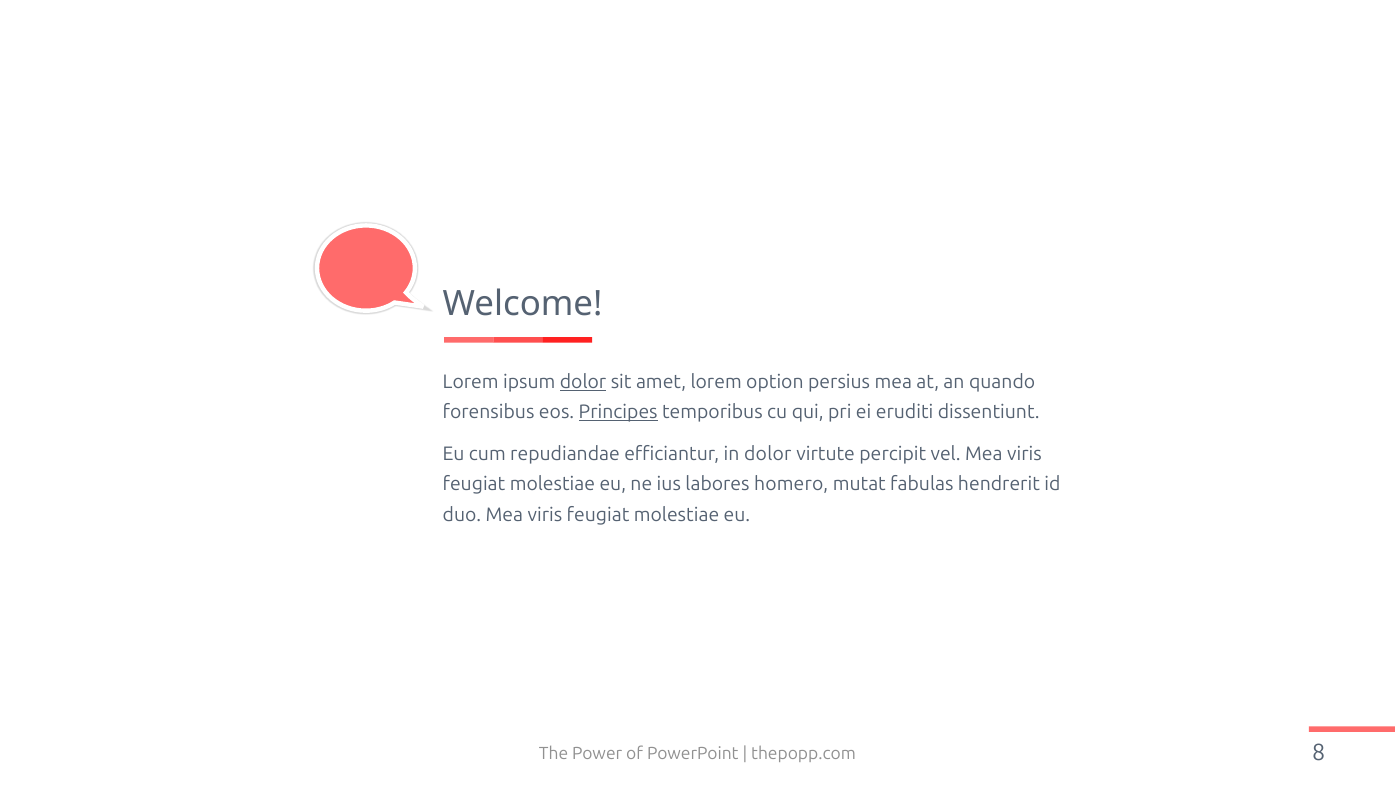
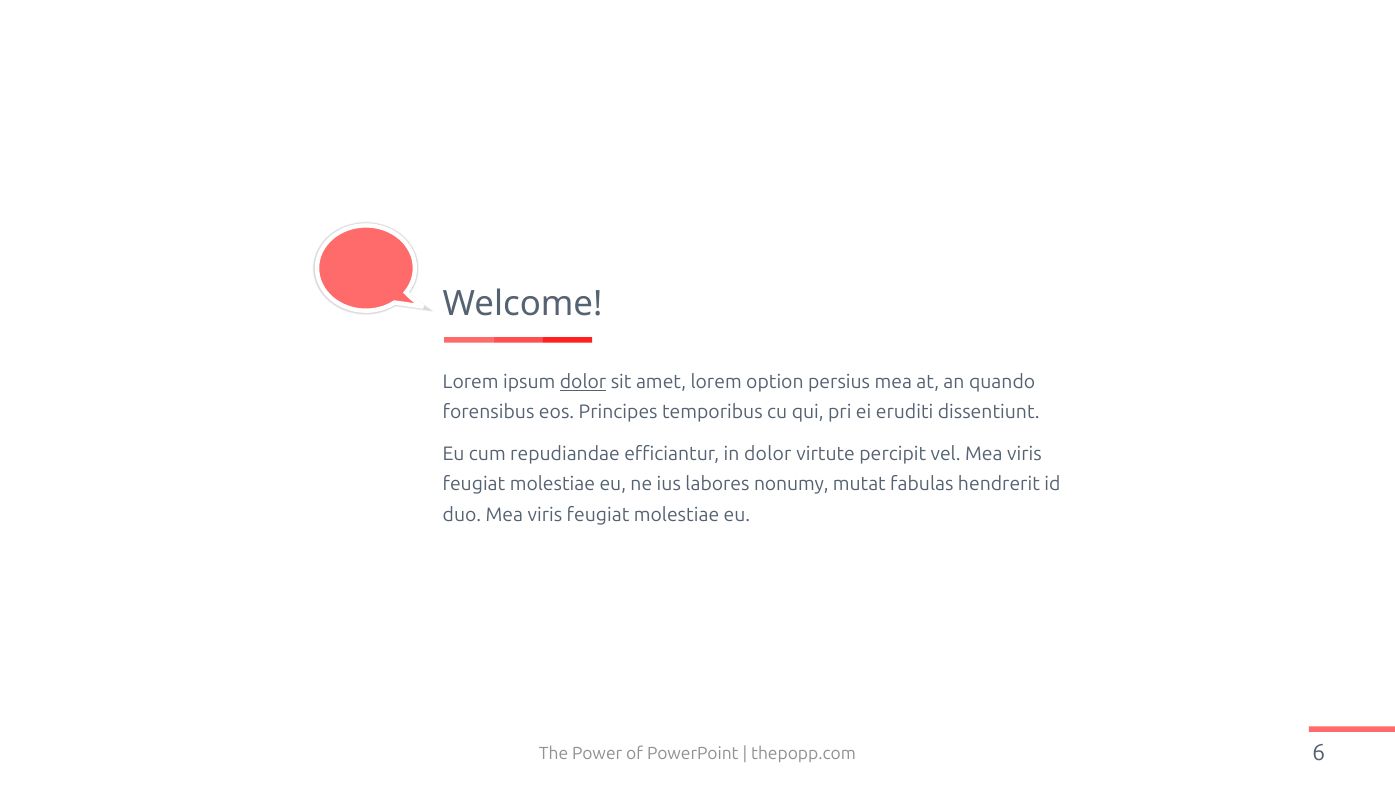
Principes underline: present -> none
homero: homero -> nonumy
8: 8 -> 6
